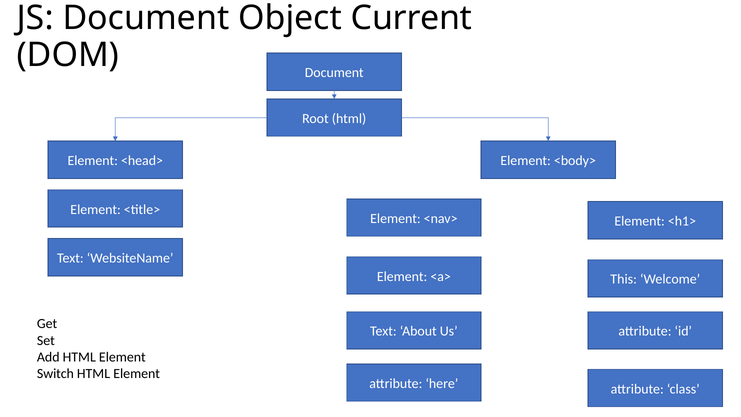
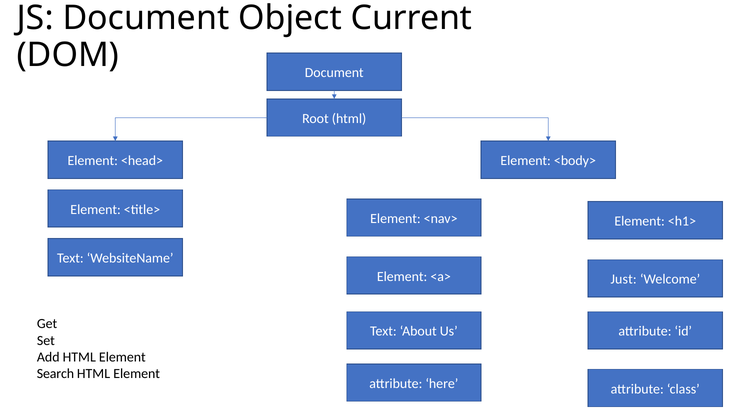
This: This -> Just
Switch: Switch -> Search
